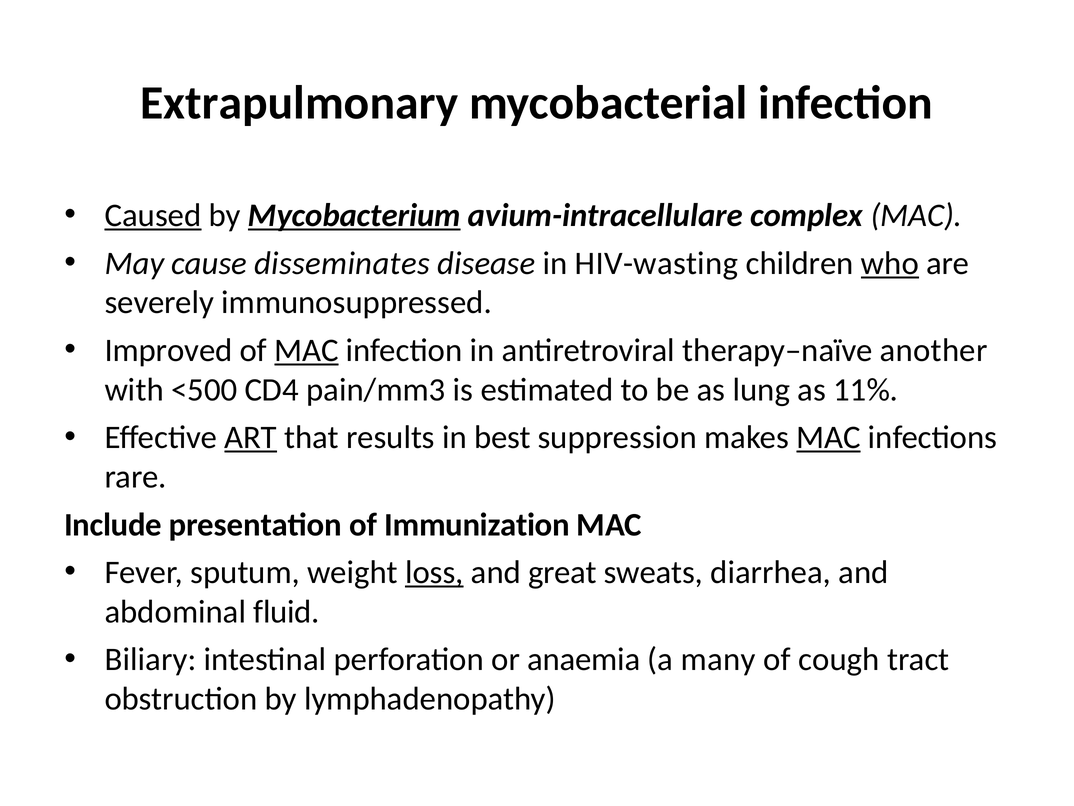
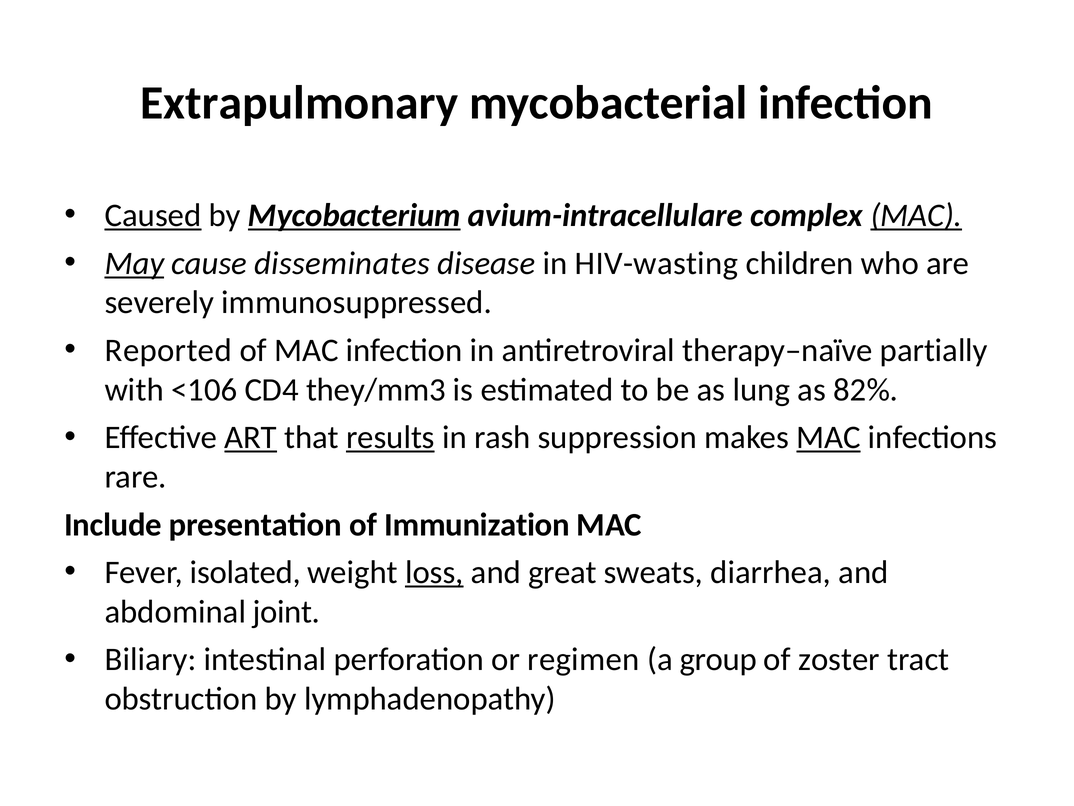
MAC at (916, 215) underline: none -> present
May underline: none -> present
who underline: present -> none
Improved: Improved -> Reported
MAC at (306, 350) underline: present -> none
another: another -> partially
<500: <500 -> <106
pain/mm3: pain/mm3 -> they/mm3
11%: 11% -> 82%
results underline: none -> present
best: best -> rash
sputum: sputum -> isolated
fluid: fluid -> joint
anaemia: anaemia -> regimen
many: many -> group
cough: cough -> zoster
